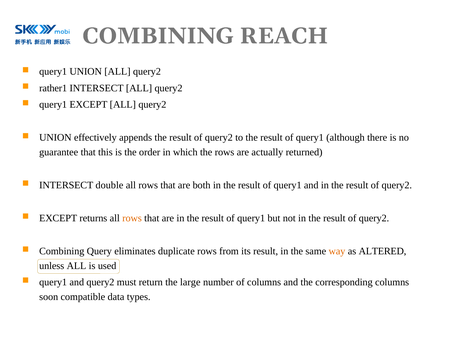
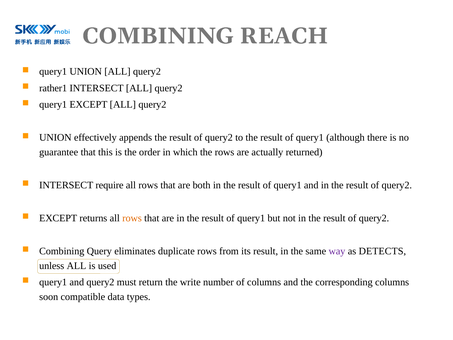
double: double -> require
way colour: orange -> purple
ALTERED: ALTERED -> DETECTS
large: large -> write
